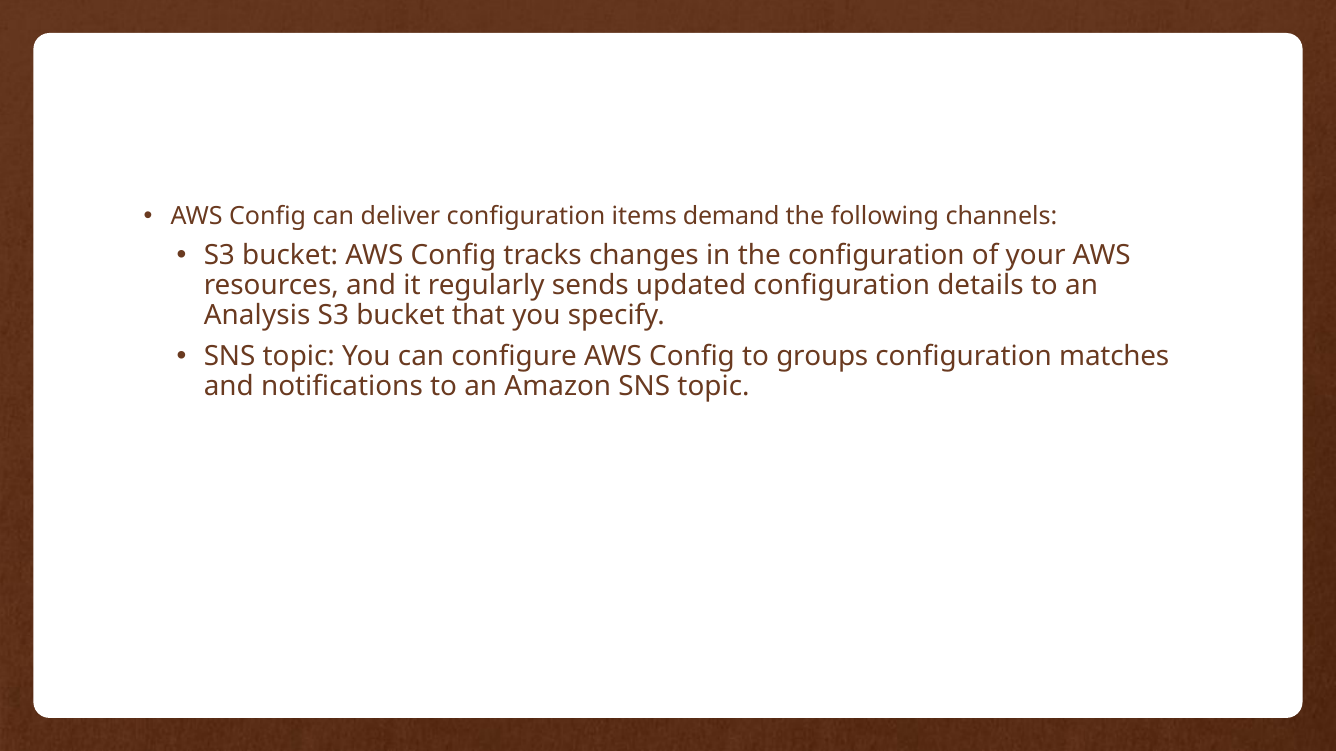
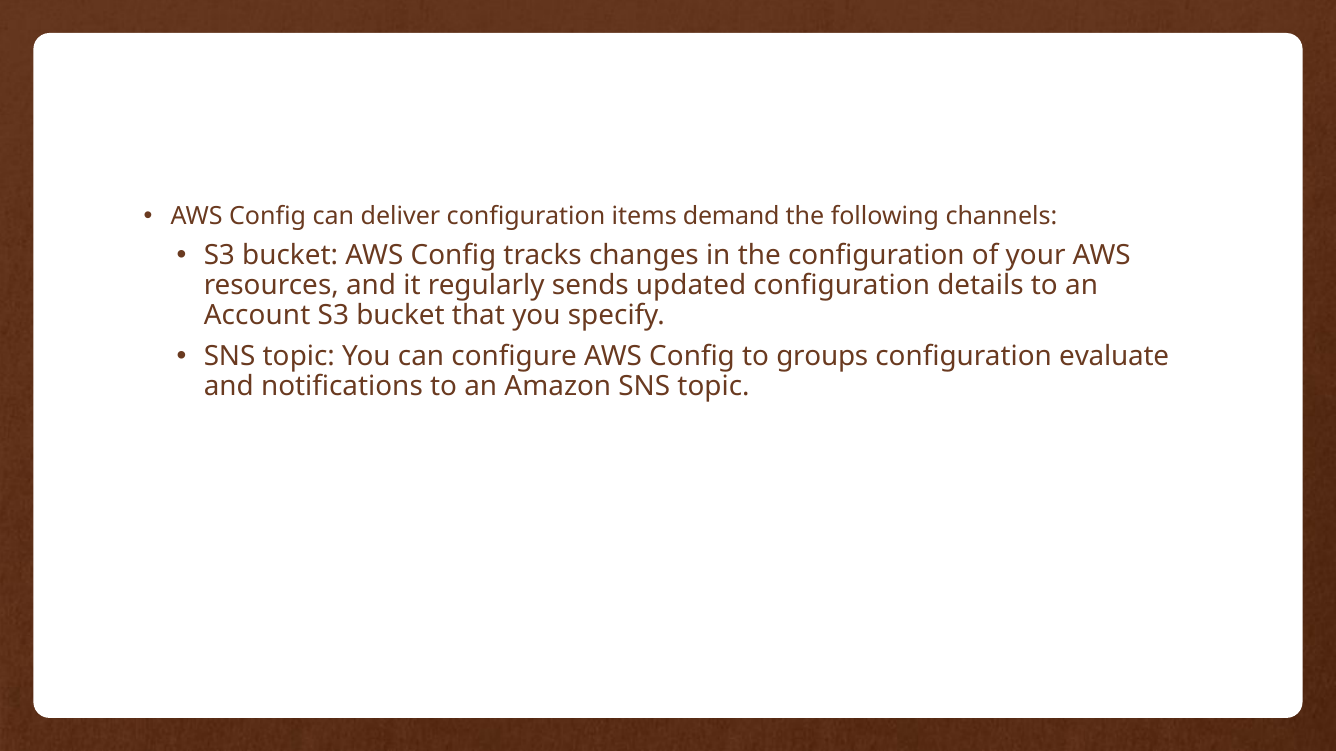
Analysis: Analysis -> Account
matches: matches -> evaluate
